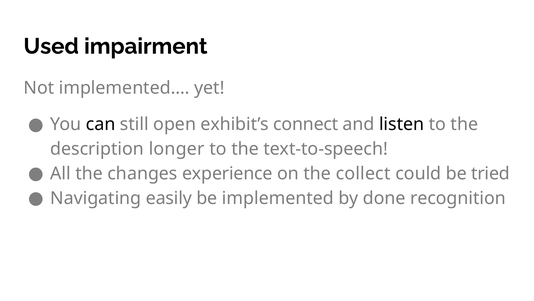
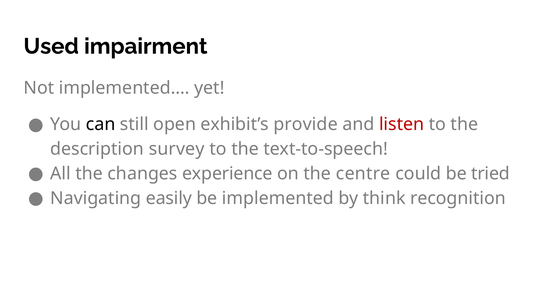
connect: connect -> provide
listen colour: black -> red
longer: longer -> survey
collect: collect -> centre
done: done -> think
